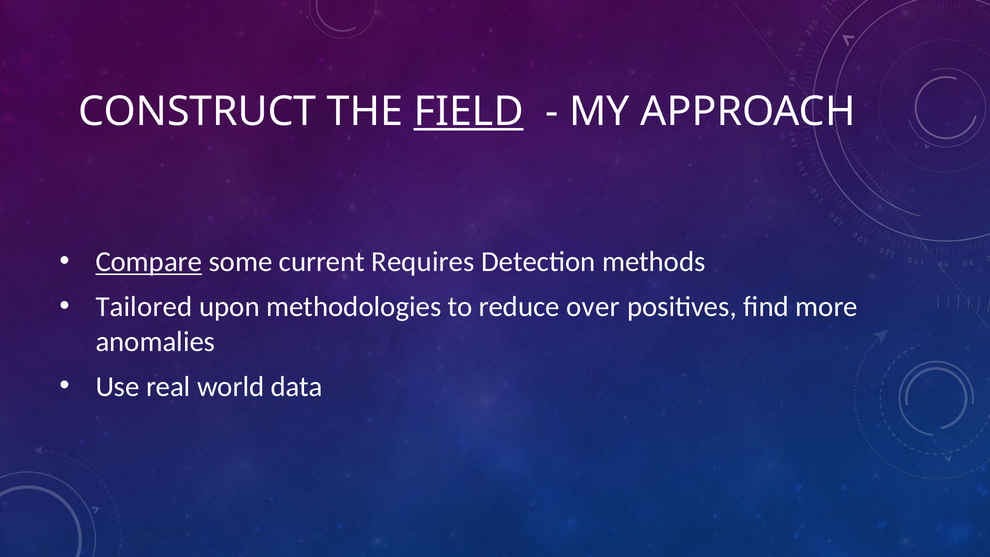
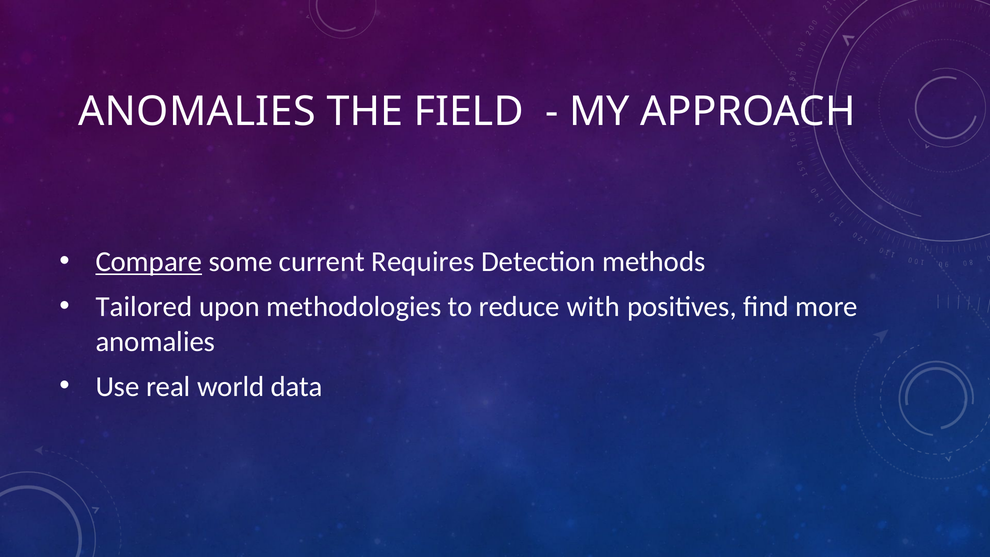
CONSTRUCT at (197, 111): CONSTRUCT -> ANOMALIES
FIELD underline: present -> none
over: over -> with
